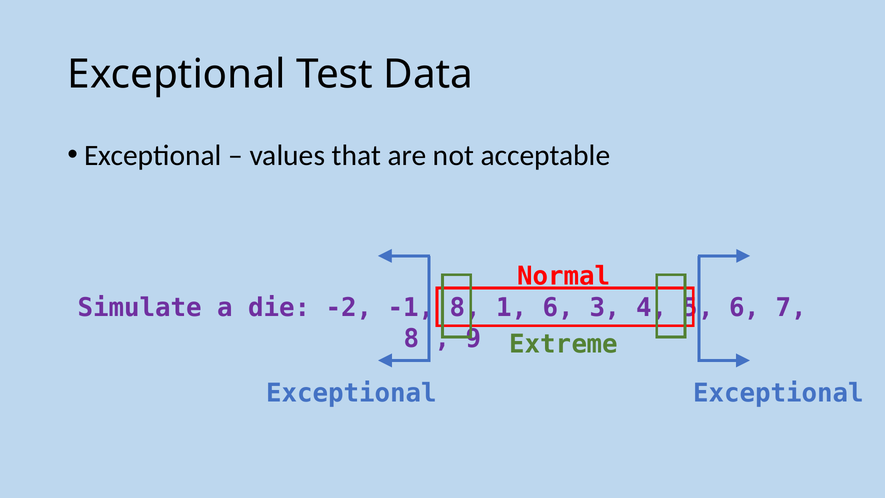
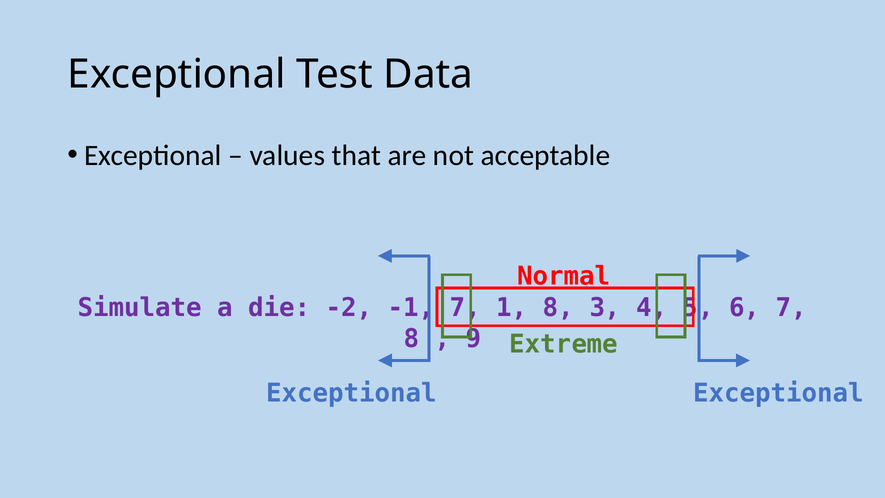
8 at (465, 307): 8 -> 7
1 6: 6 -> 8
